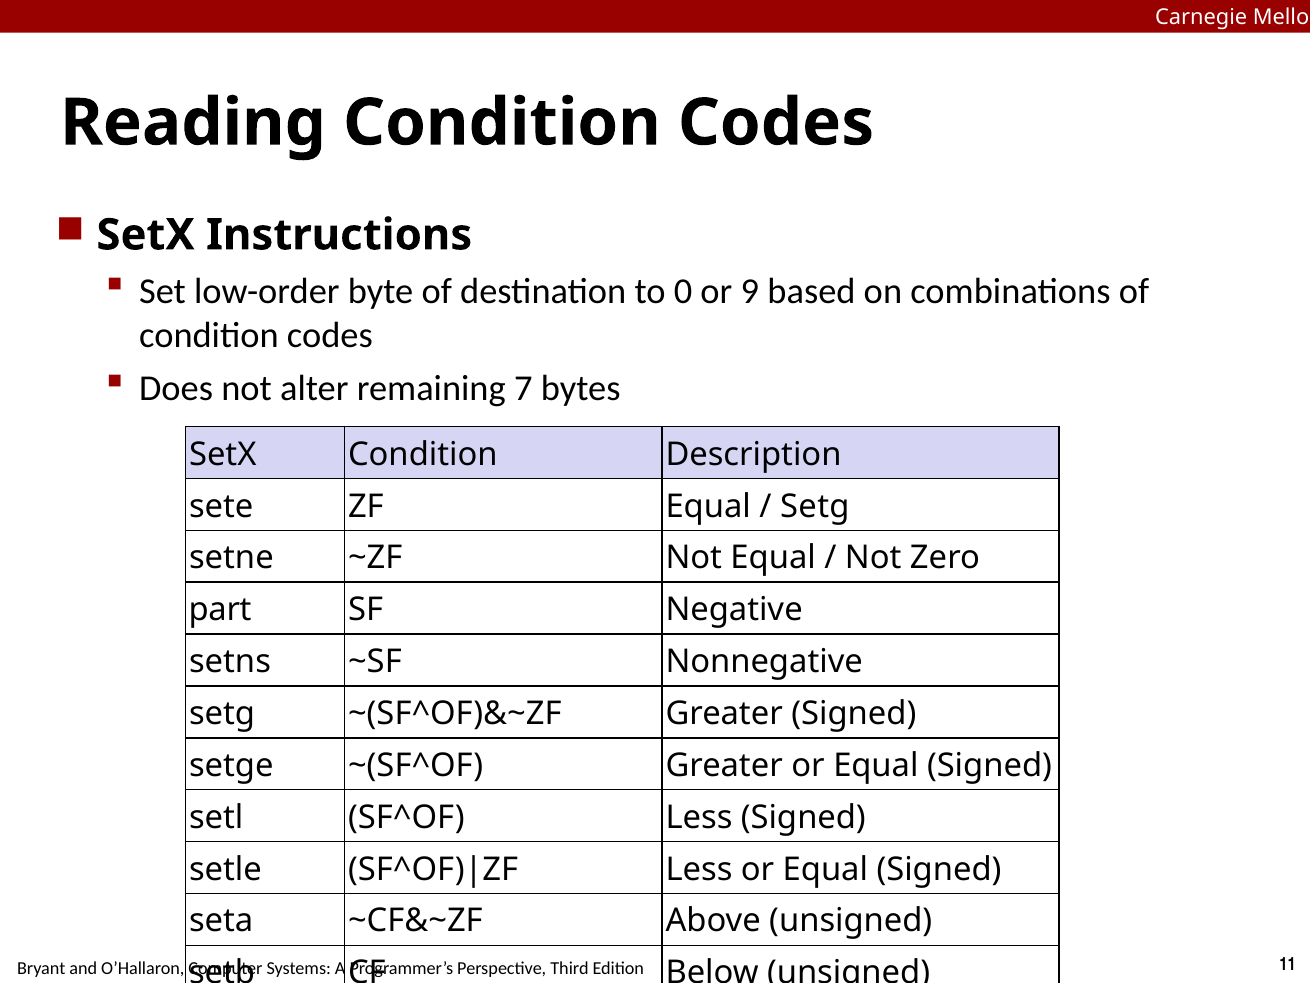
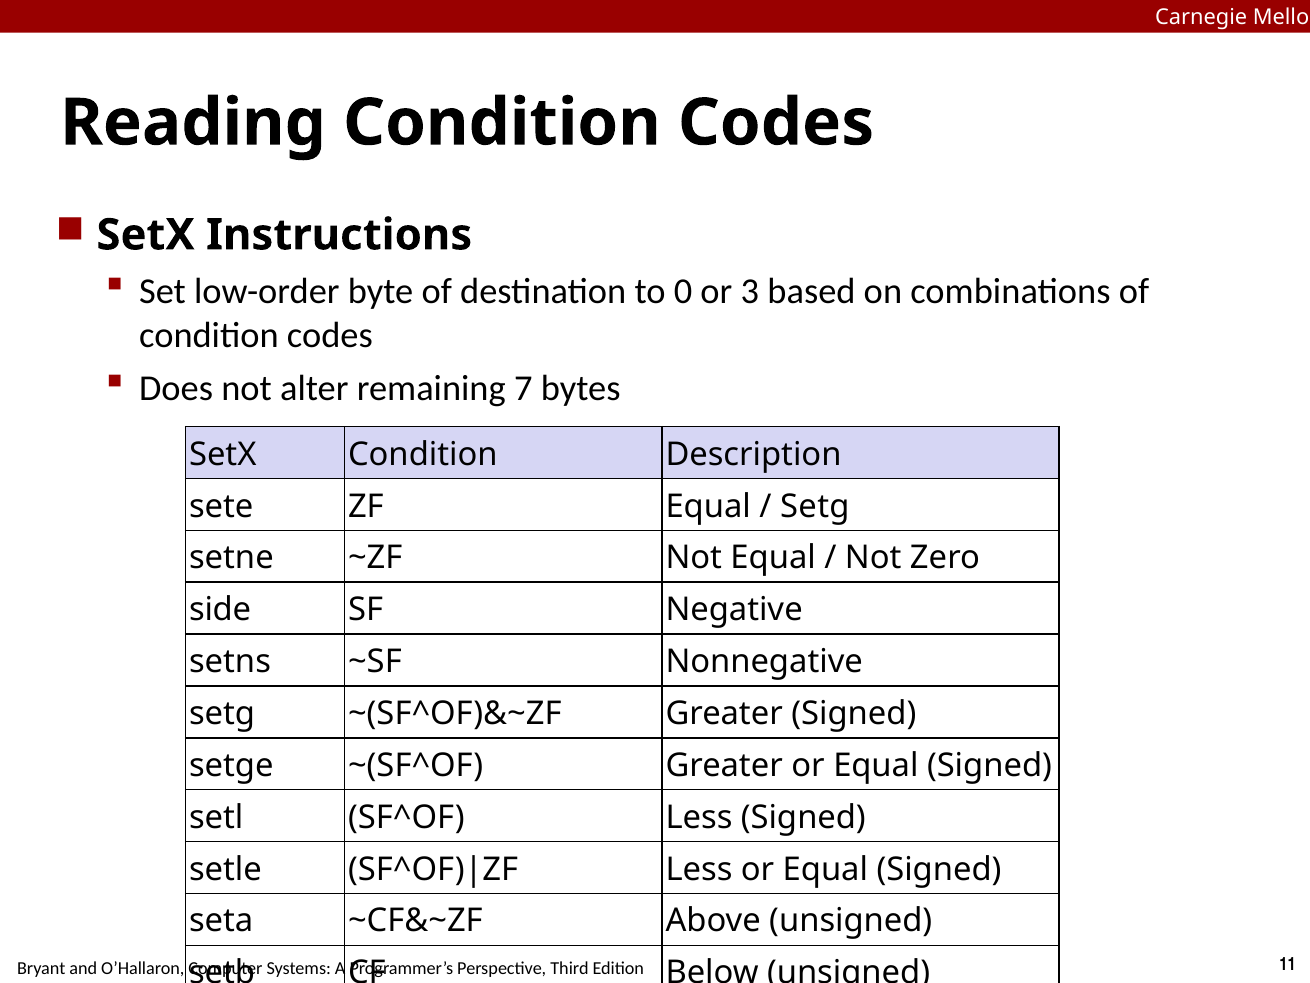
9: 9 -> 3
part: part -> side
